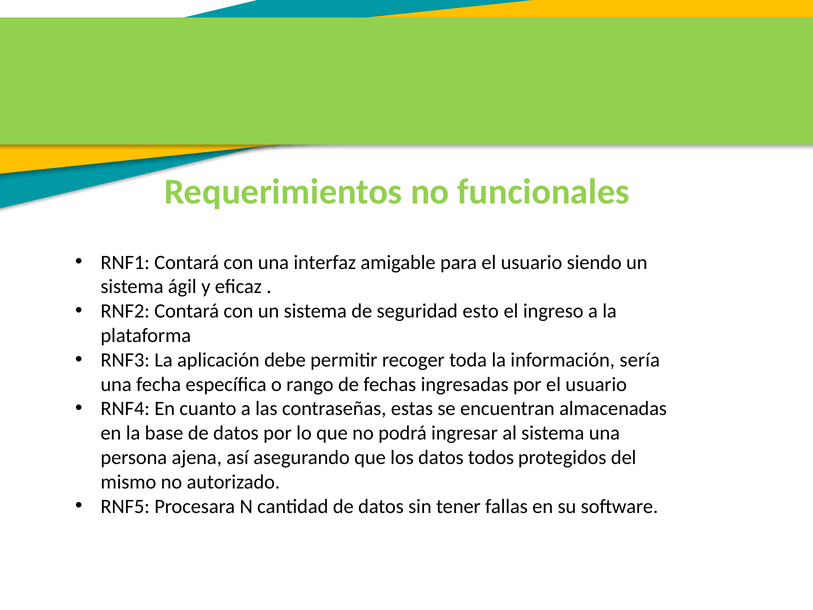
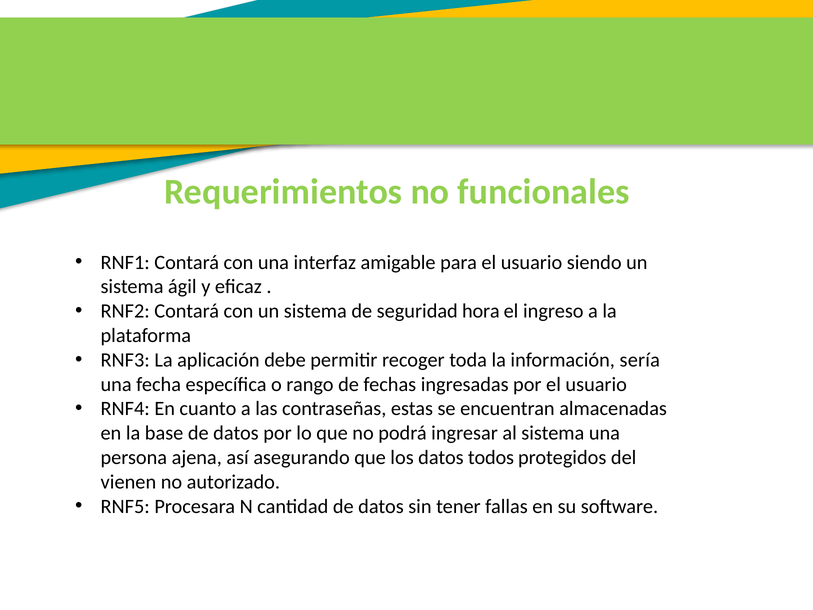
esto: esto -> hora
mismo: mismo -> vienen
